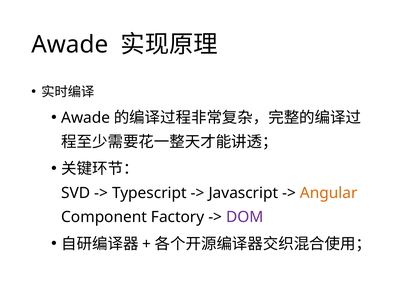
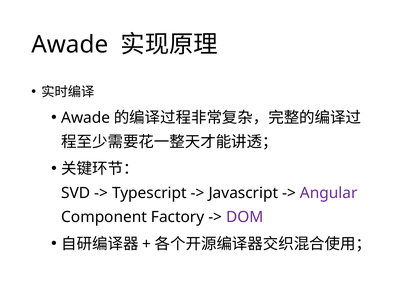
Angular colour: orange -> purple
